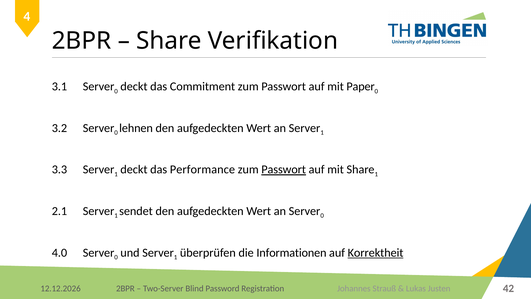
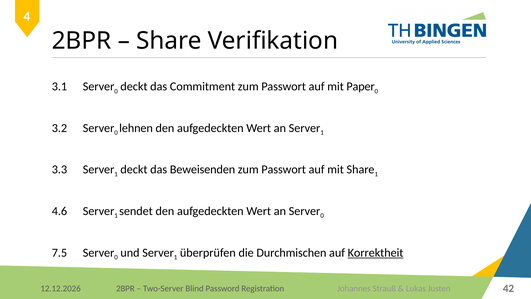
Performance: Performance -> Beweisenden
Passwort at (284, 169) underline: present -> none
2.1: 2.1 -> 4.6
4.0: 4.0 -> 7.5
Informationen: Informationen -> Durchmischen
